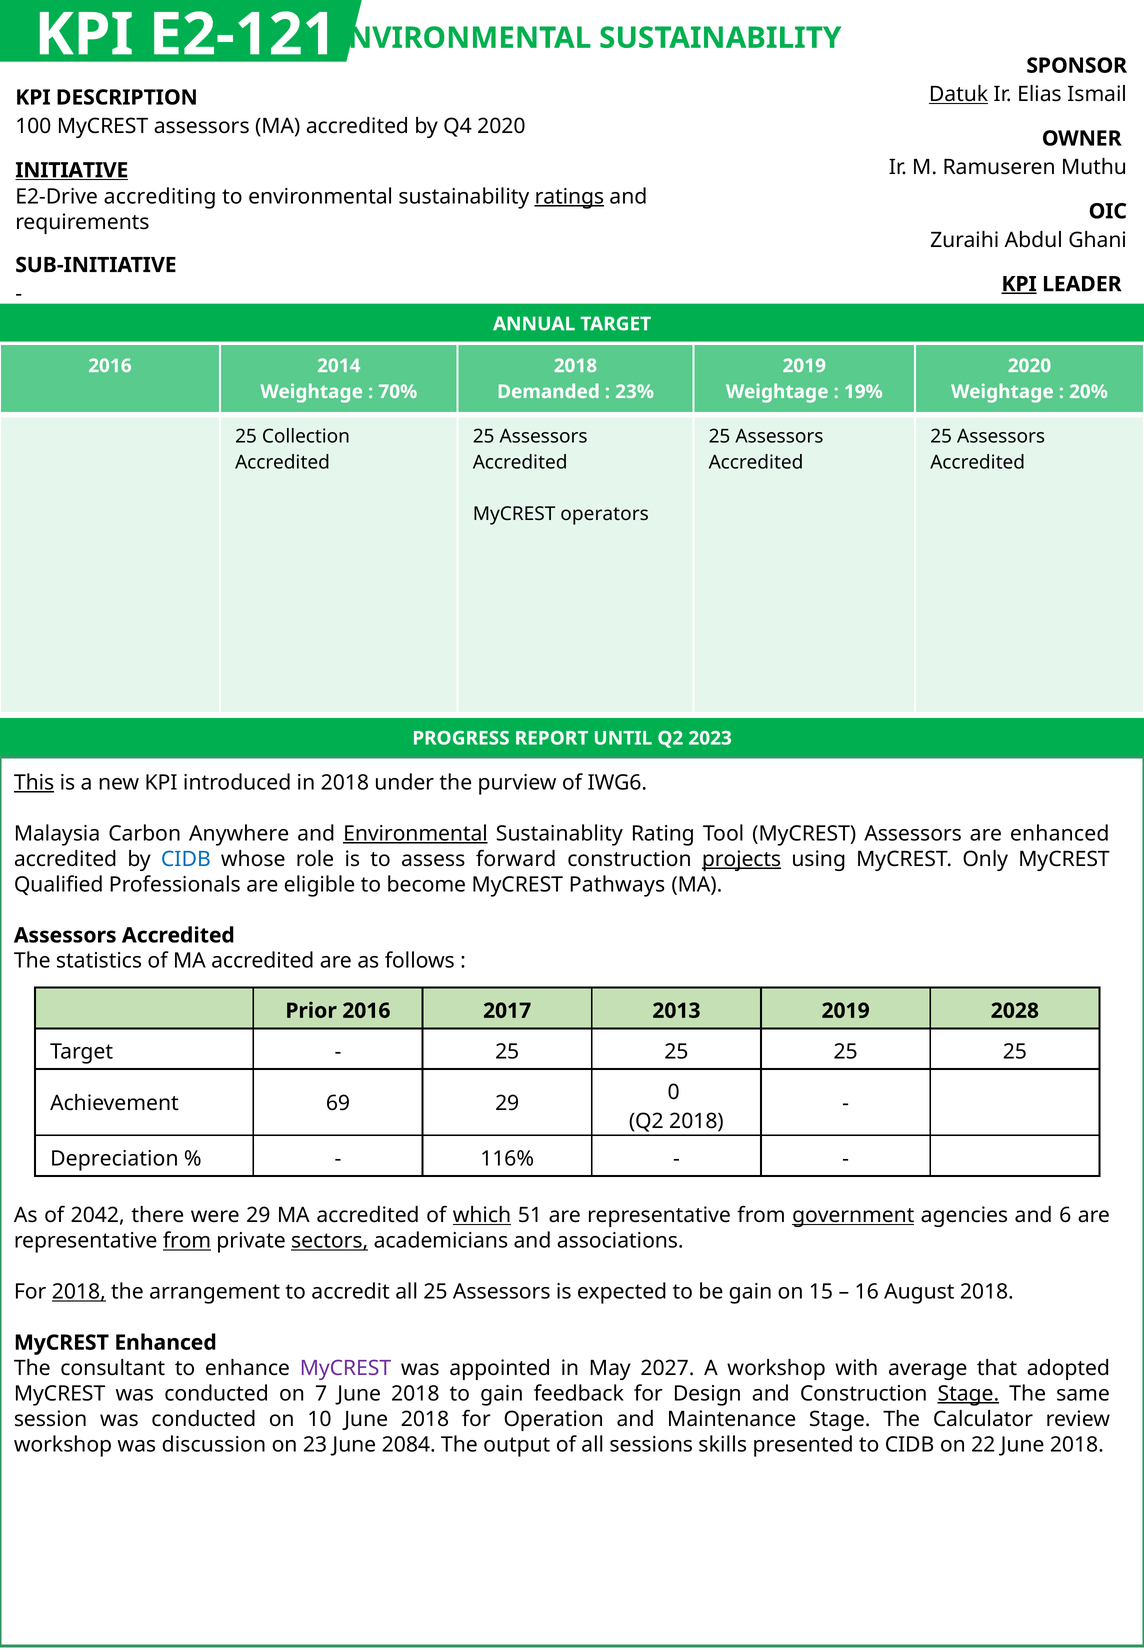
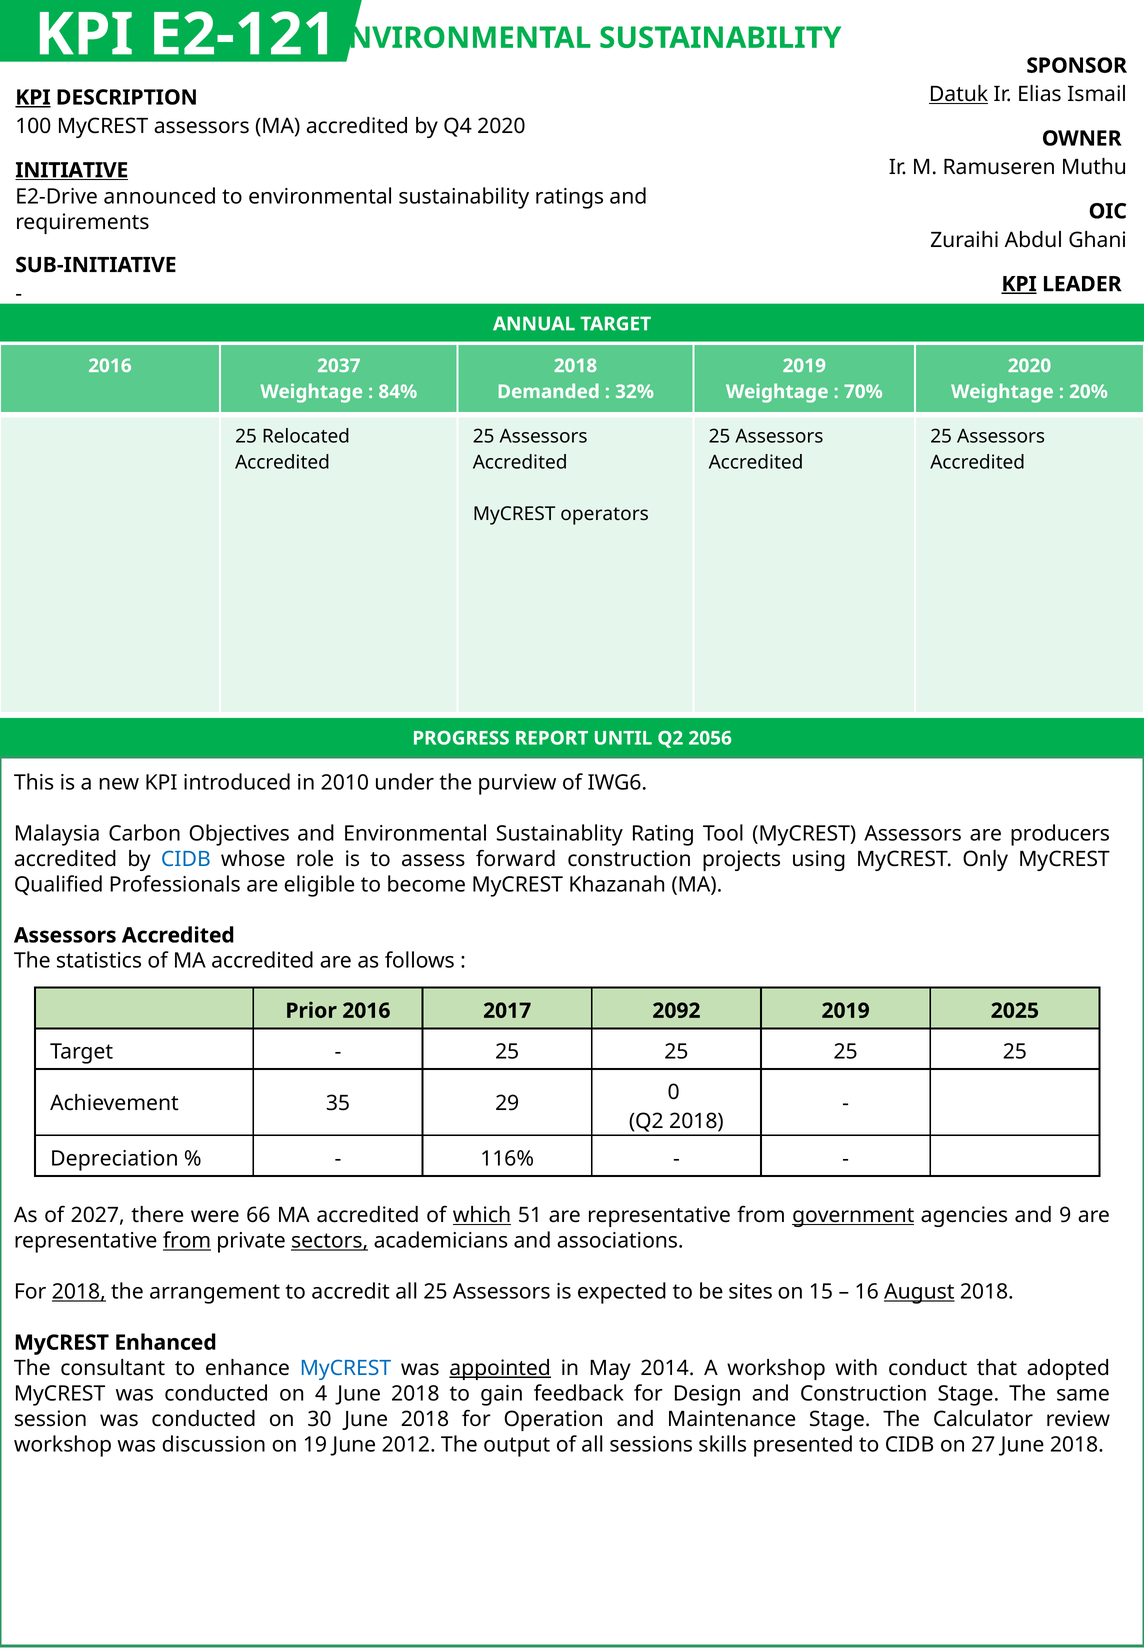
KPI at (33, 98) underline: none -> present
accrediting: accrediting -> announced
ratings underline: present -> none
2014: 2014 -> 2037
70%: 70% -> 84%
23%: 23% -> 32%
19%: 19% -> 70%
Collection: Collection -> Relocated
2023: 2023 -> 2056
This underline: present -> none
in 2018: 2018 -> 2010
Anywhere: Anywhere -> Objectives
Environmental at (416, 834) underline: present -> none
are enhanced: enhanced -> producers
projects underline: present -> none
Pathways: Pathways -> Khazanah
2013: 2013 -> 2092
2028: 2028 -> 2025
69: 69 -> 35
2042: 2042 -> 2027
were 29: 29 -> 66
6: 6 -> 9
be gain: gain -> sites
August underline: none -> present
MyCREST at (345, 1369) colour: purple -> blue
appointed underline: none -> present
2027: 2027 -> 2014
average: average -> conduct
7: 7 -> 4
Stage at (968, 1394) underline: present -> none
10: 10 -> 30
23: 23 -> 19
2084: 2084 -> 2012
22: 22 -> 27
